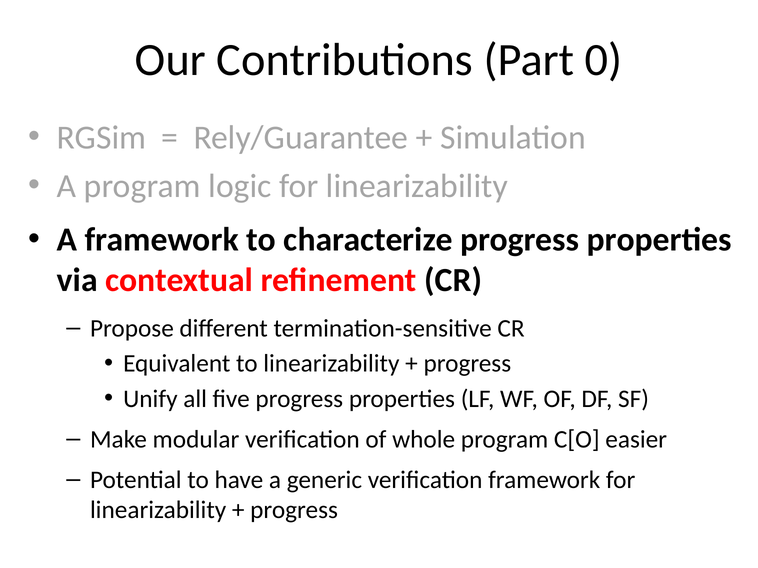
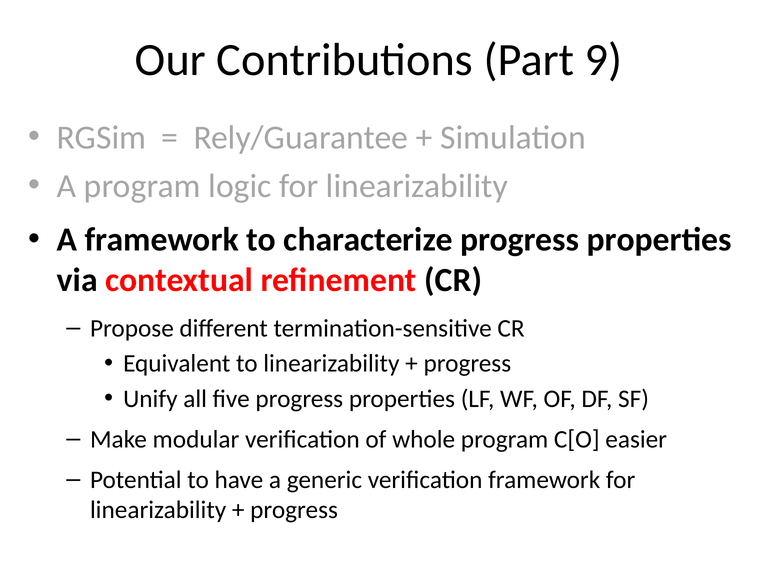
0: 0 -> 9
